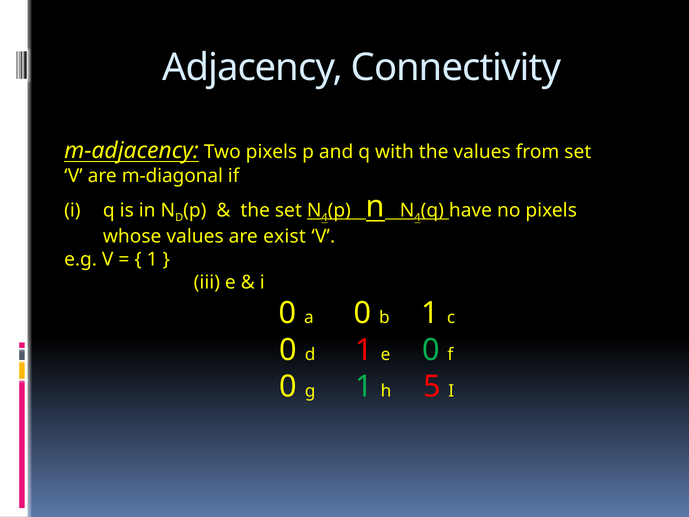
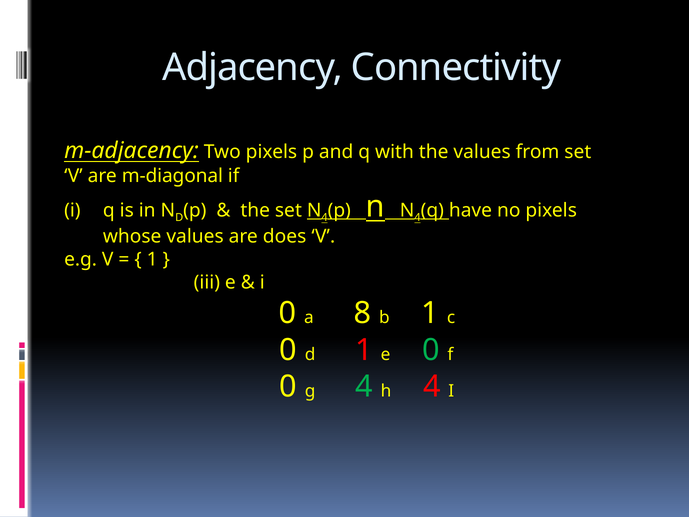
exist: exist -> does
a 0: 0 -> 8
g 1: 1 -> 4
h 5: 5 -> 4
